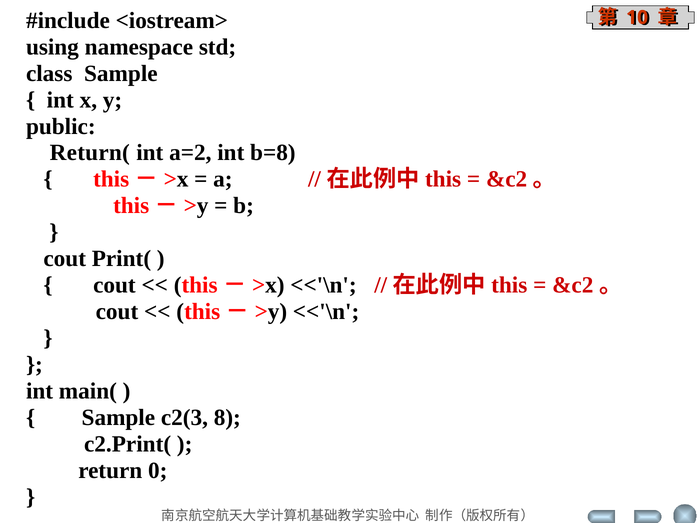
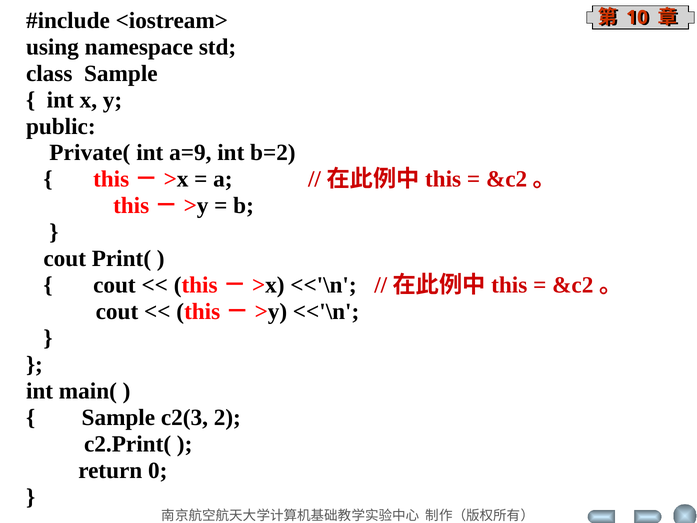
Return(: Return( -> Private(
a=2: a=2 -> a=9
b=8: b=8 -> b=2
8: 8 -> 2
